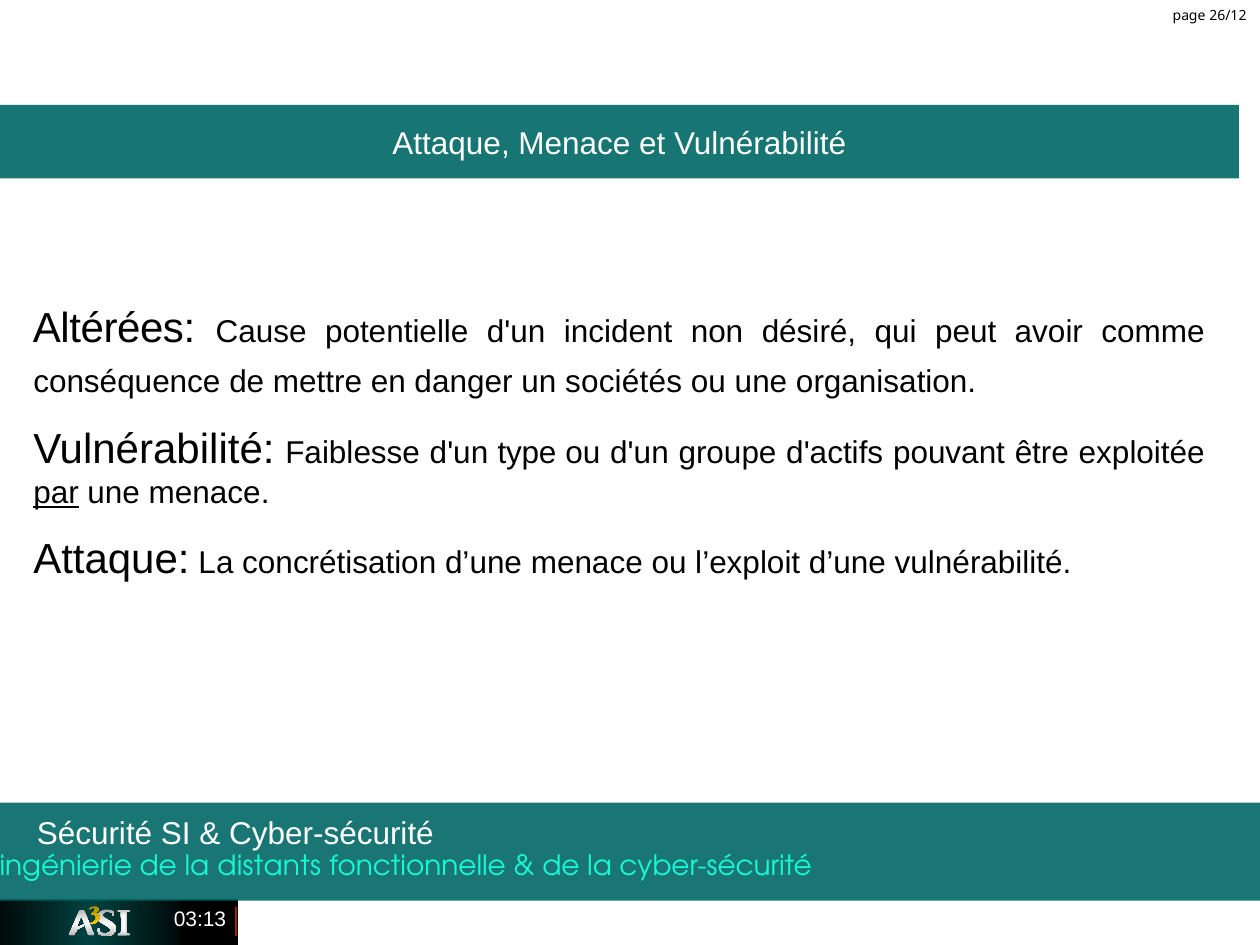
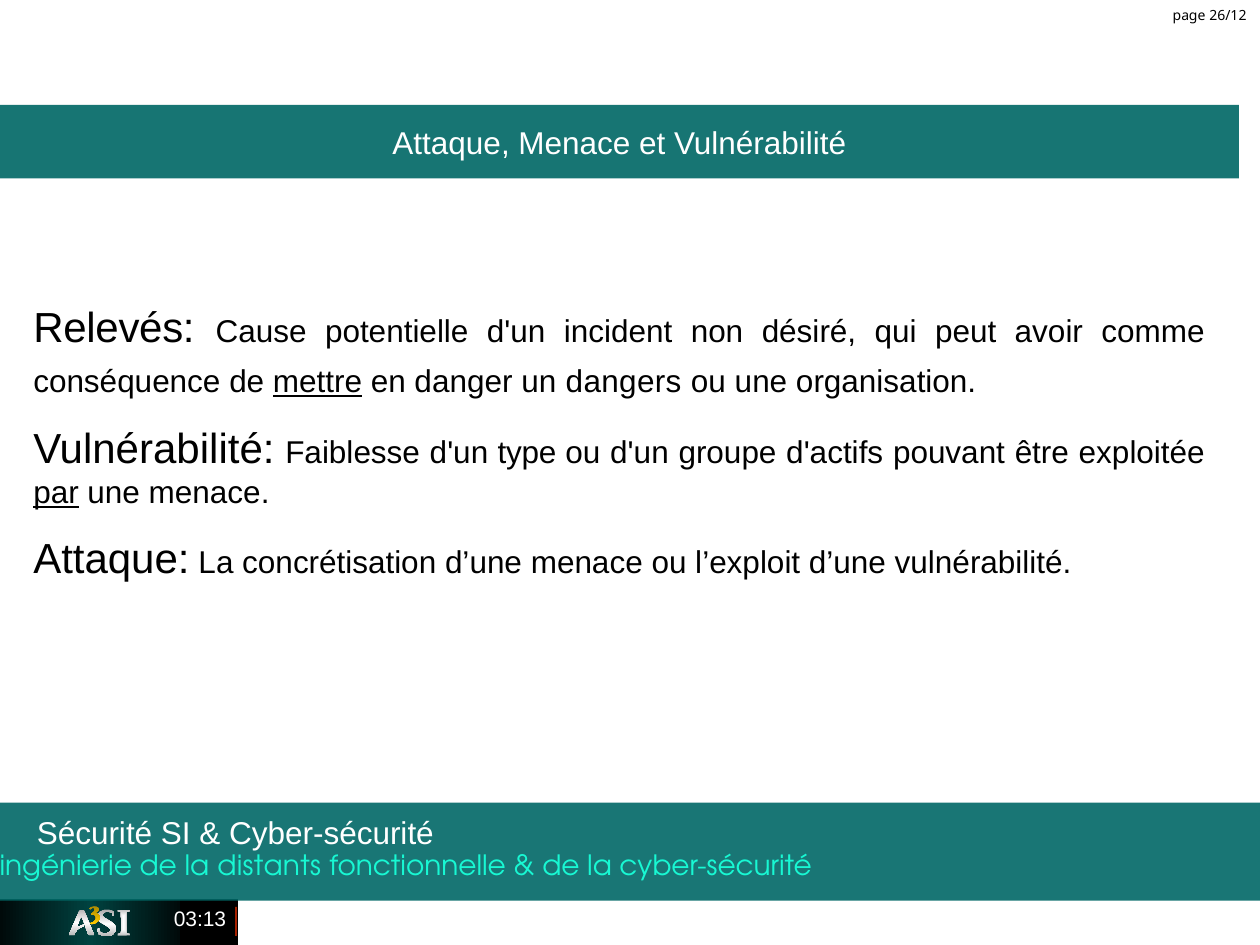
Altérées: Altérées -> Relevés
mettre underline: none -> present
sociétés: sociétés -> dangers
